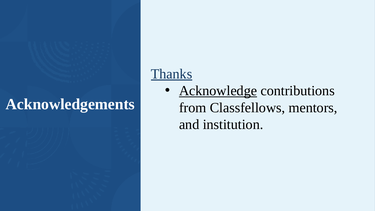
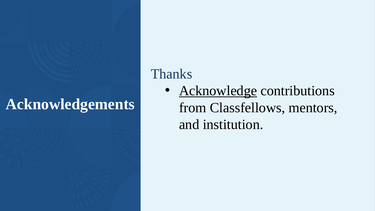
Thanks underline: present -> none
